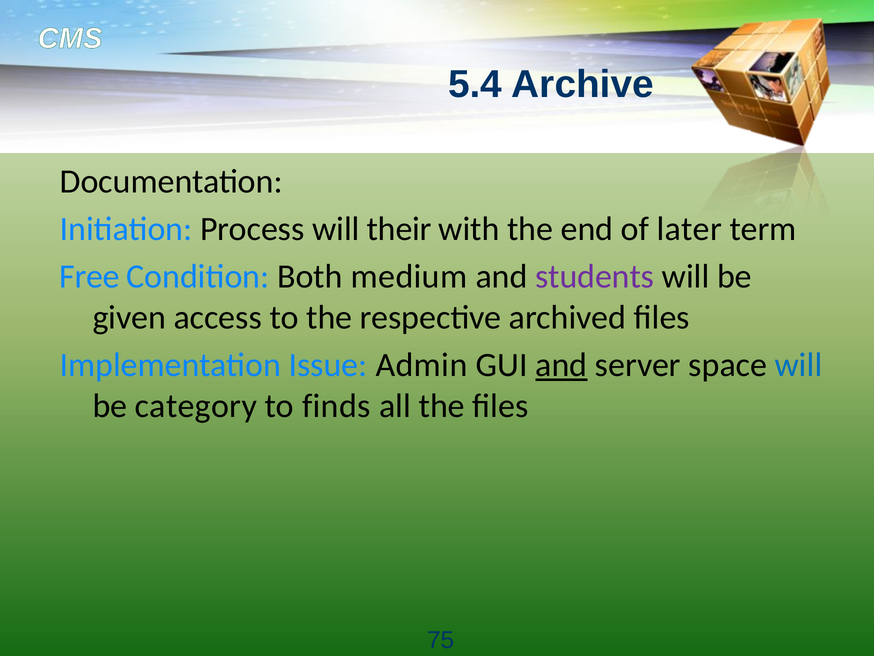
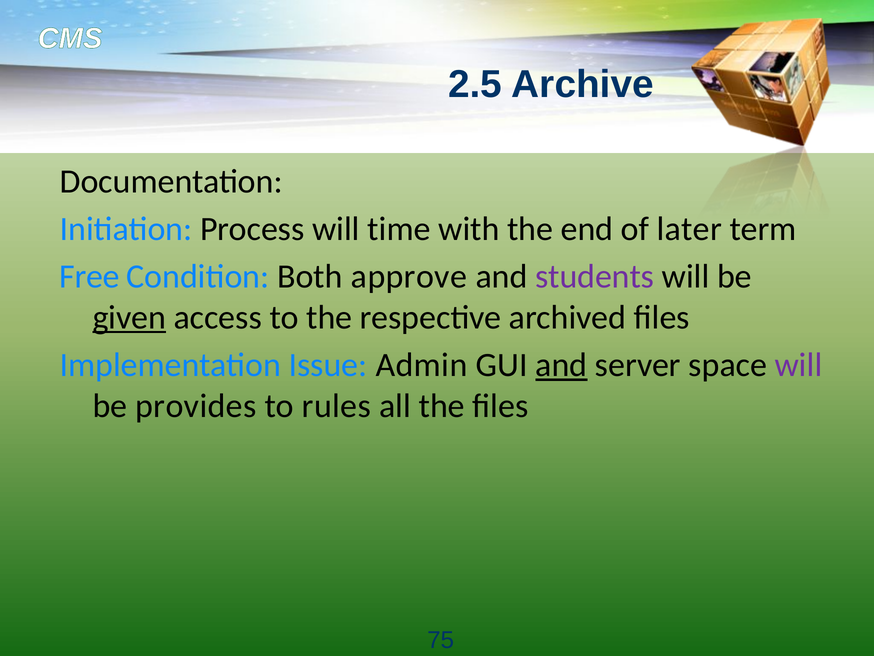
5.4: 5.4 -> 2.5
their: their -> time
medium: medium -> approve
given underline: none -> present
will at (799, 365) colour: blue -> purple
category: category -> provides
finds: finds -> rules
